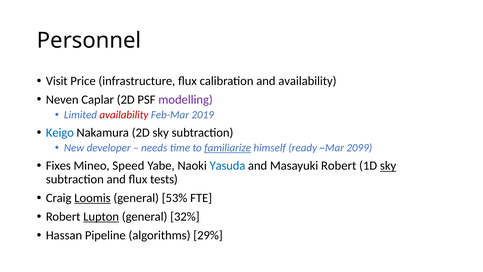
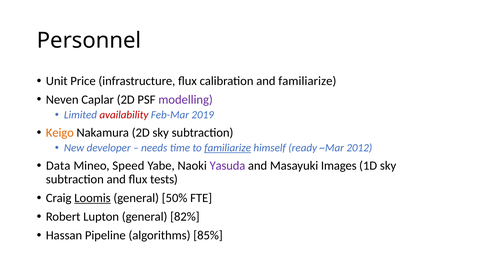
Visit: Visit -> Unit
and availability: availability -> familiarize
Keigo colour: blue -> orange
2099: 2099 -> 2012
Fixes: Fixes -> Data
Yasuda colour: blue -> purple
Masayuki Robert: Robert -> Images
sky at (388, 166) underline: present -> none
53%: 53% -> 50%
Lupton underline: present -> none
32%: 32% -> 82%
29%: 29% -> 85%
